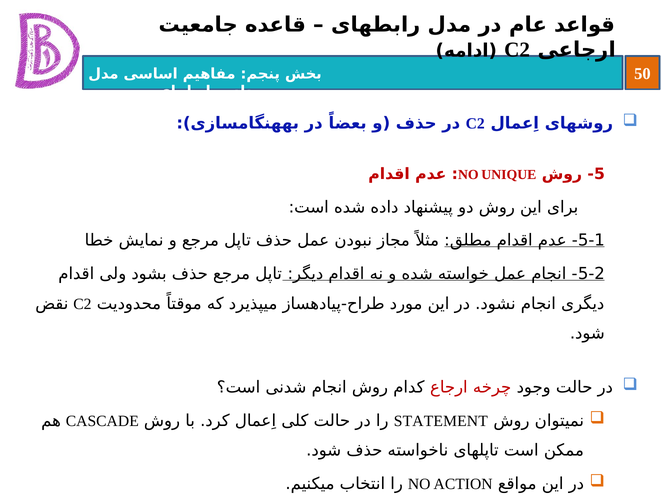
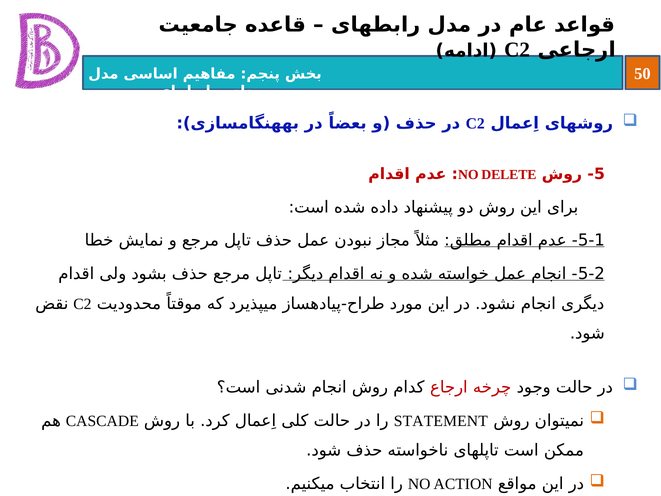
UNIQUE: UNIQUE -> DELETE
